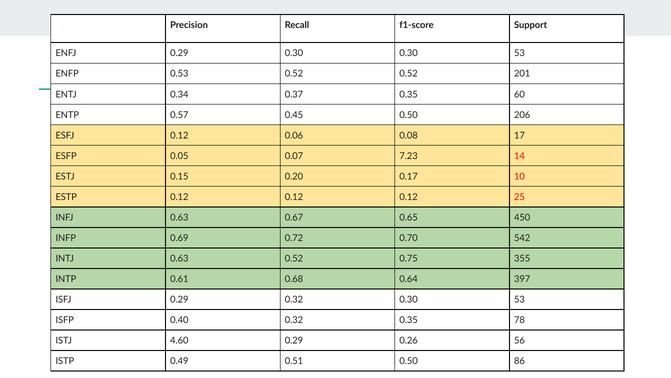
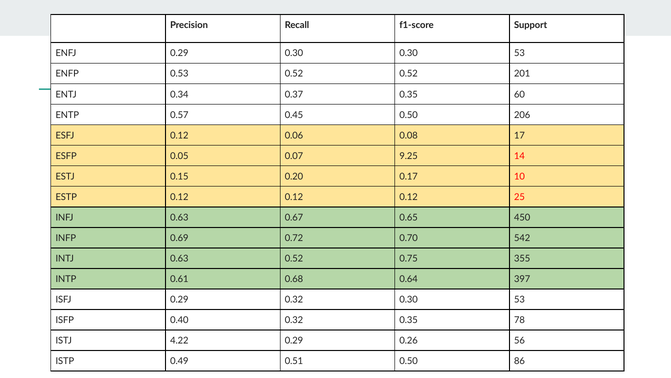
7.23: 7.23 -> 9.25
4.60: 4.60 -> 4.22
